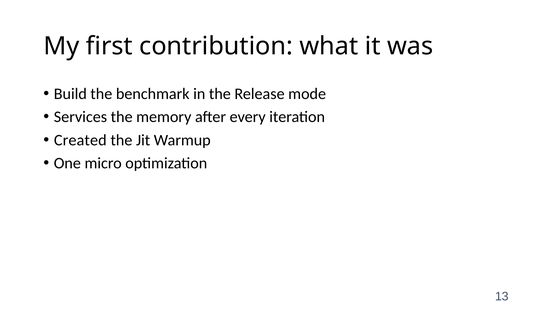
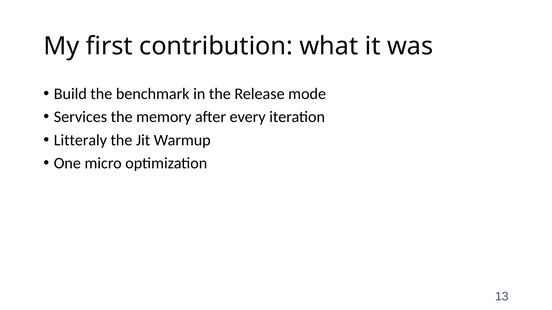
Created: Created -> Litteraly
